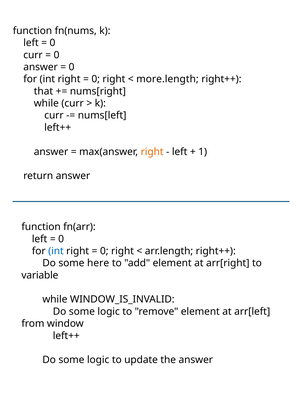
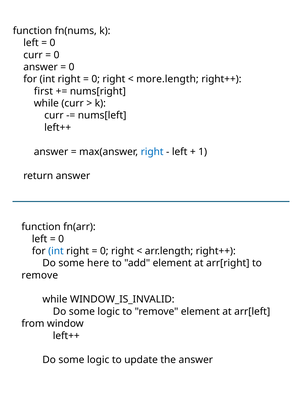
that: that -> first
right at (152, 152) colour: orange -> blue
variable at (40, 275): variable -> remove
